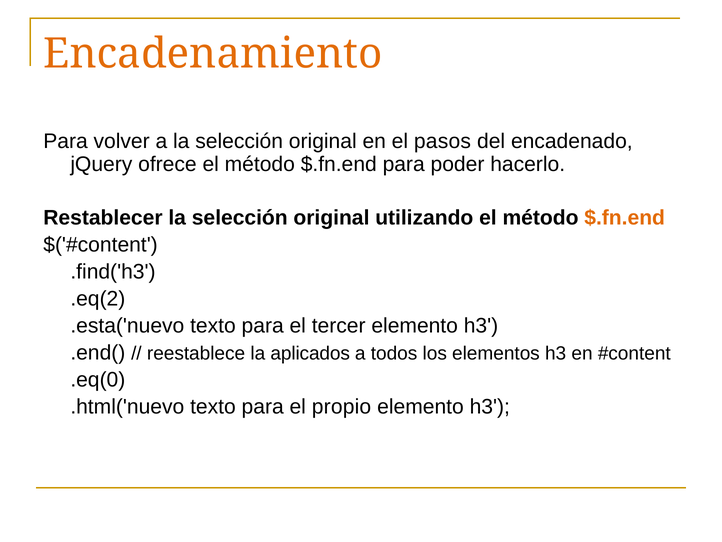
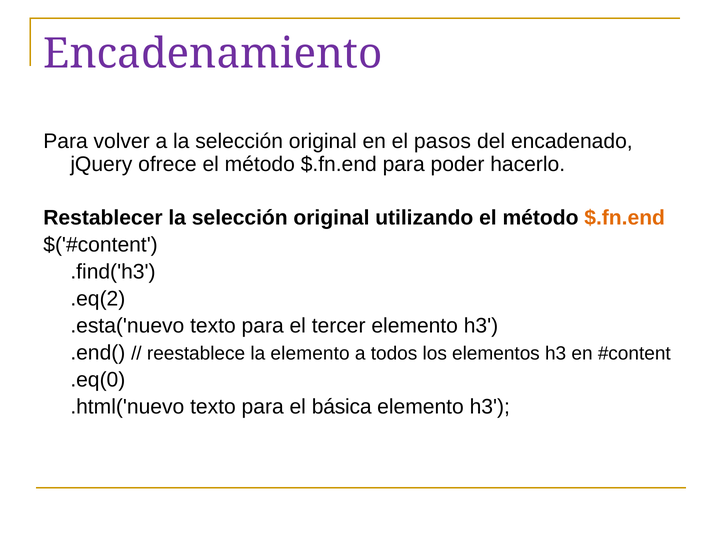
Encadenamiento colour: orange -> purple
la aplicados: aplicados -> elemento
propio: propio -> básica
